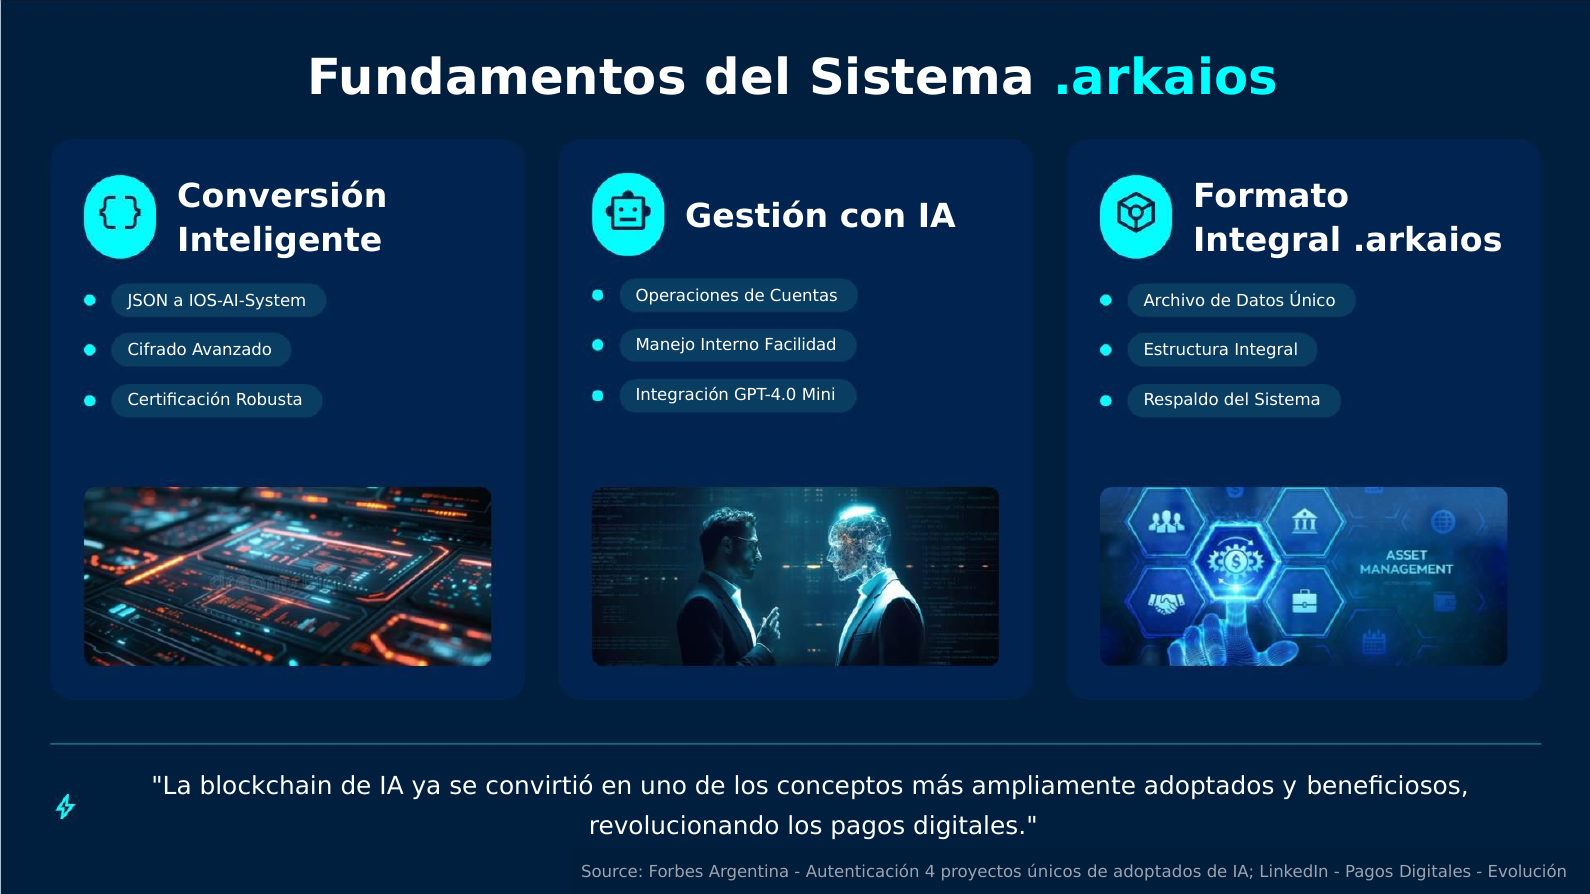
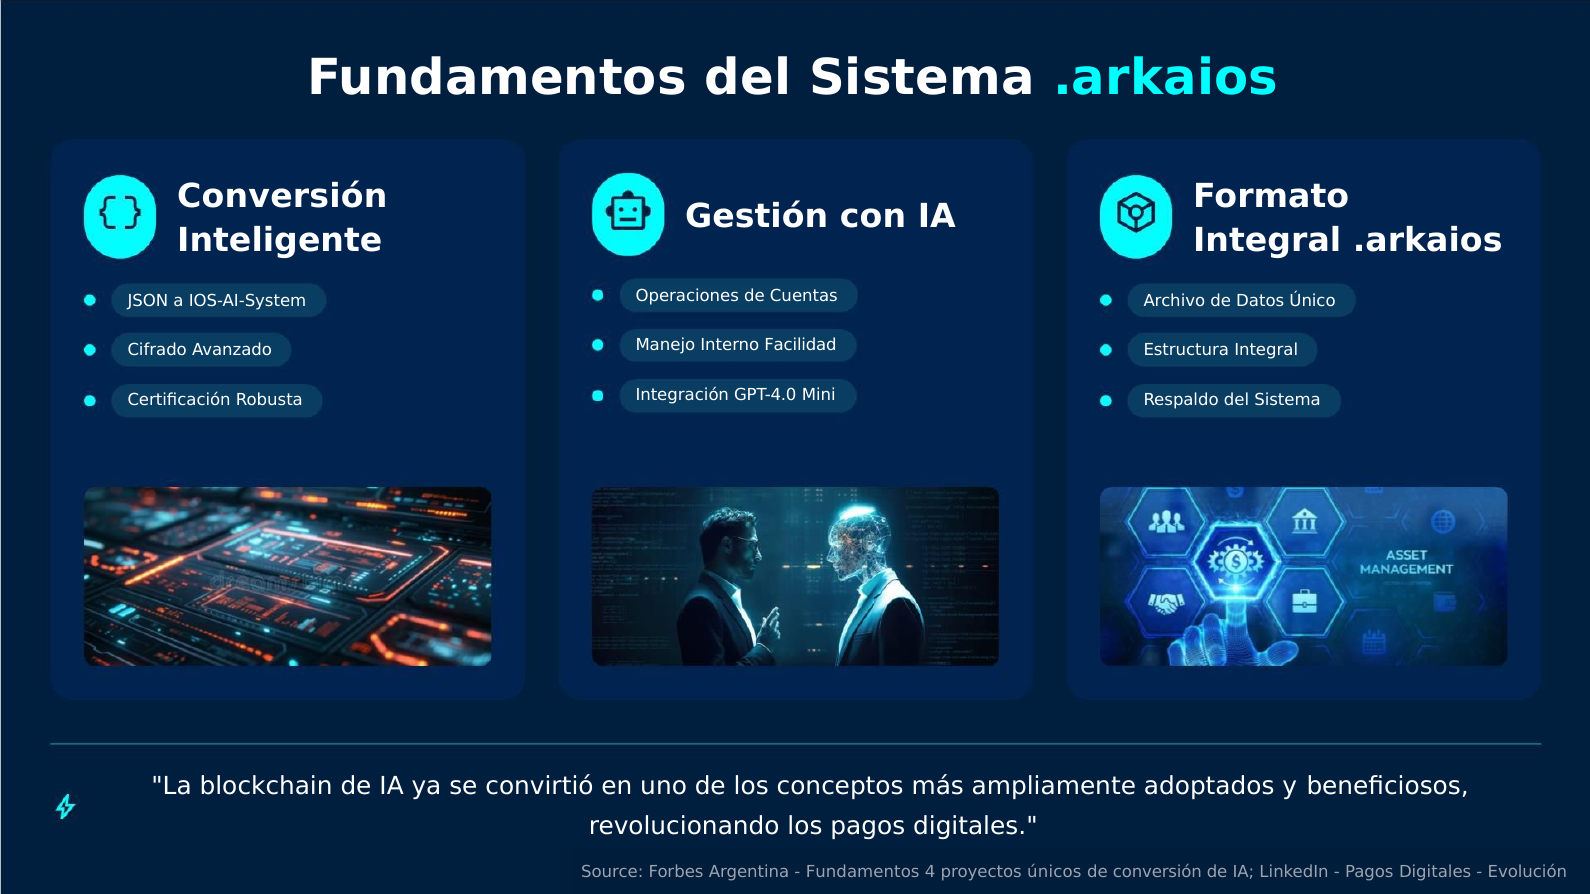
Autenticación at (863, 872): Autenticación -> Fundamentos
de adoptados: adoptados -> conversión
